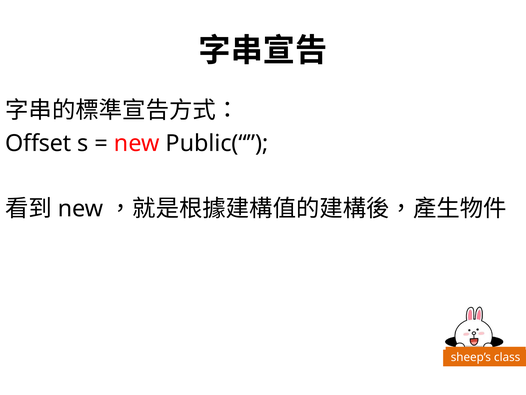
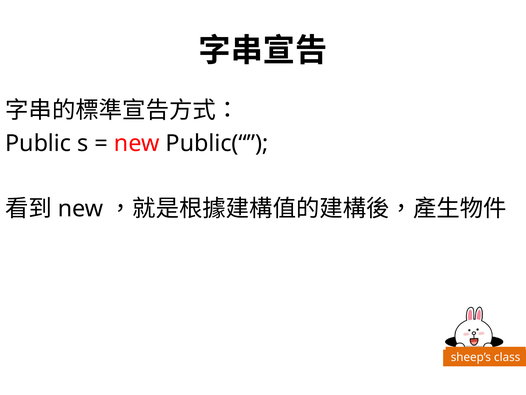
Offset: Offset -> Public
